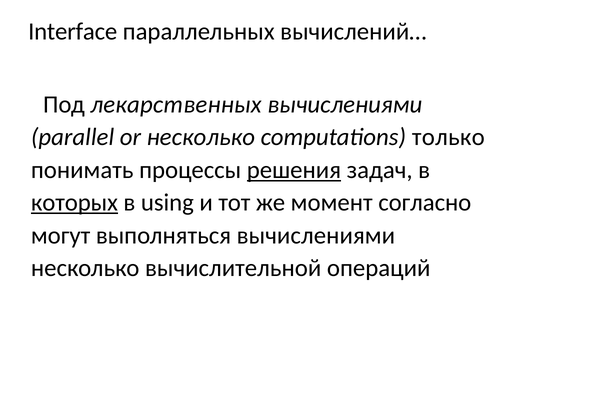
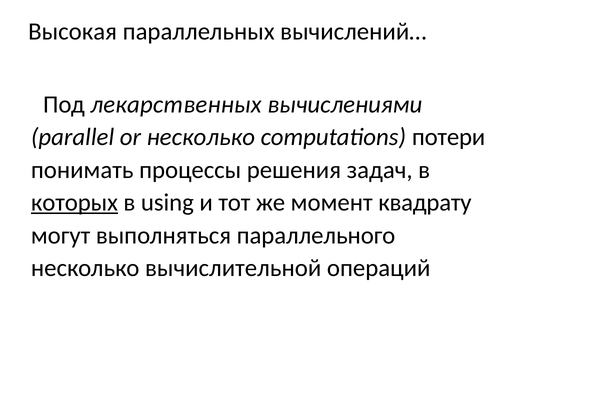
Interface: Interface -> Высокая
только: только -> потери
решения underline: present -> none
согласно: согласно -> квадрату
выполняться вычислениями: вычислениями -> параллельного
